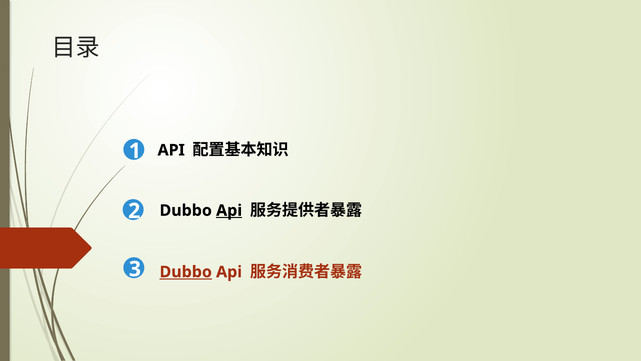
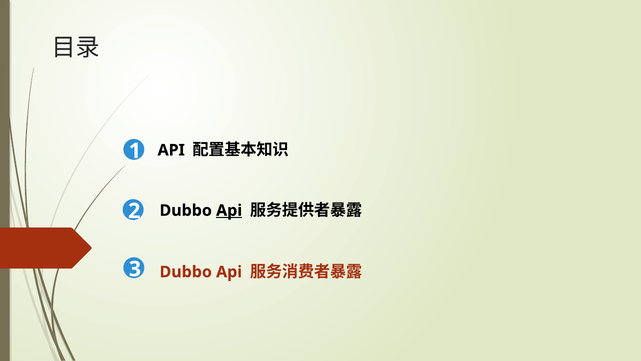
Dubbo at (186, 272) underline: present -> none
